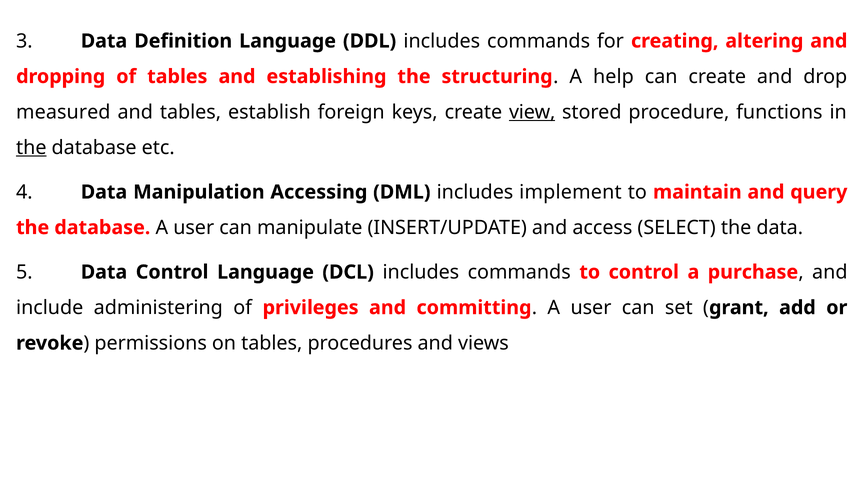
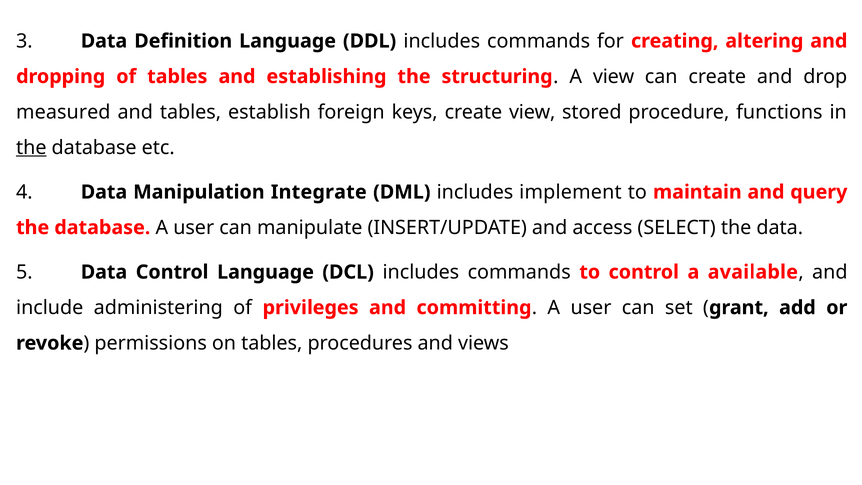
A help: help -> view
view at (532, 112) underline: present -> none
Accessing: Accessing -> Integrate
purchase: purchase -> available
